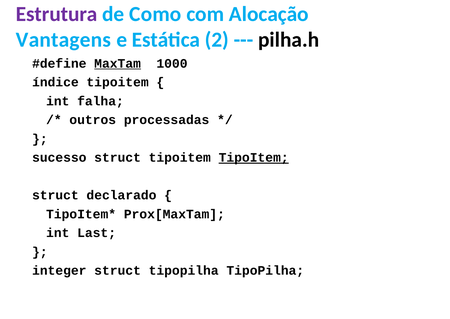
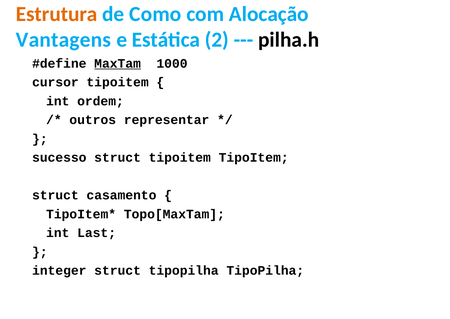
Estrutura colour: purple -> orange
índice: índice -> cursor
falha: falha -> ordem
processadas: processadas -> representar
TipoItem at (254, 157) underline: present -> none
declarado: declarado -> casamento
Prox[MaxTam: Prox[MaxTam -> Topo[MaxTam
